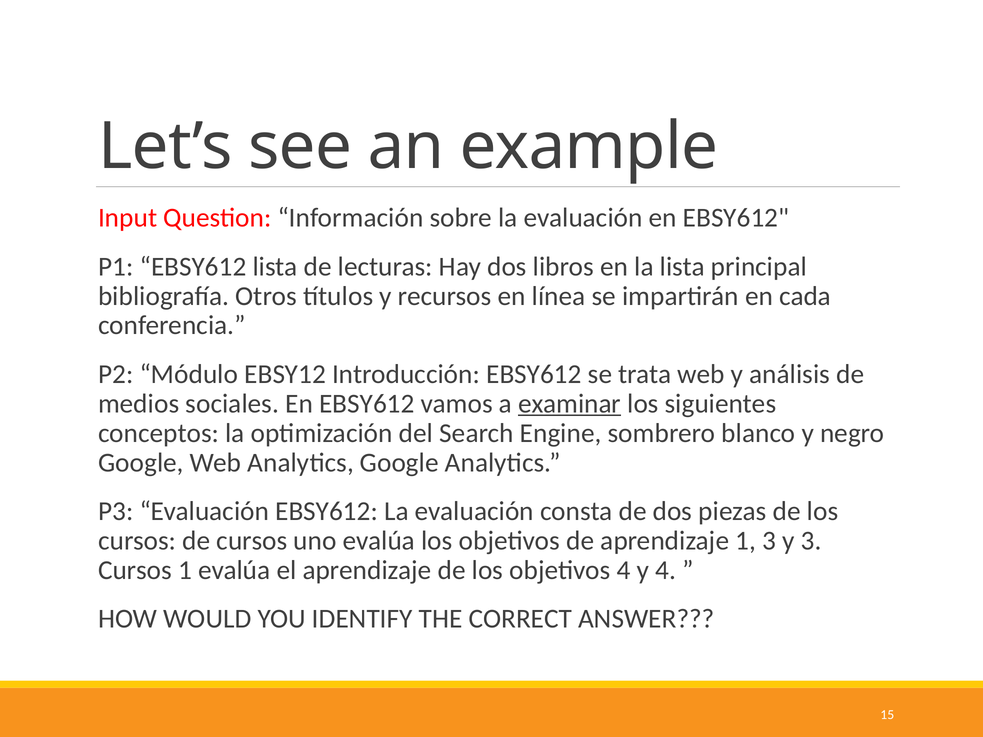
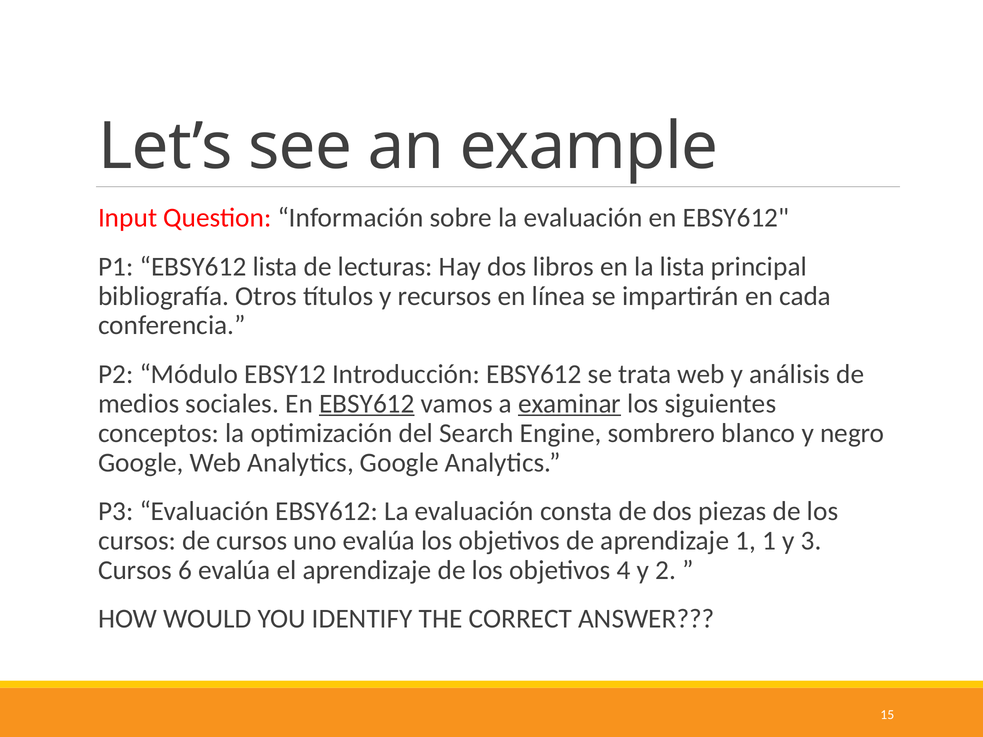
EBSY612 at (367, 404) underline: none -> present
1 3: 3 -> 1
Cursos 1: 1 -> 6
y 4: 4 -> 2
